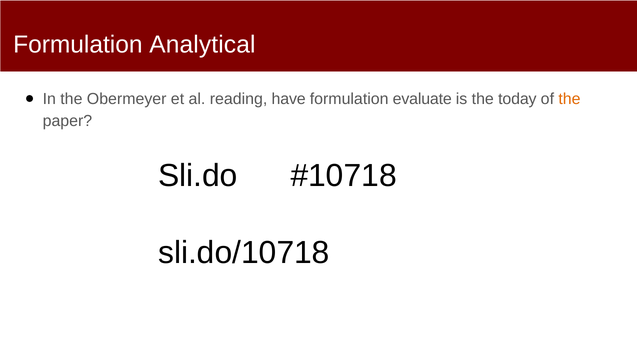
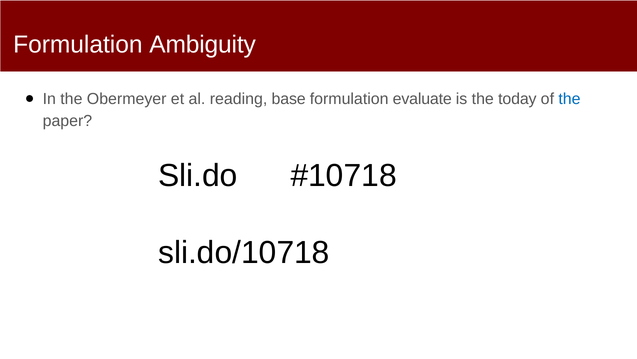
Analytical: Analytical -> Ambiguity
have: have -> base
the at (570, 99) colour: orange -> blue
